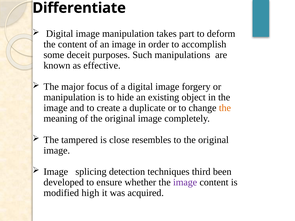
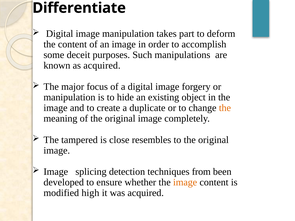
as effective: effective -> acquired
third: third -> from
image at (185, 182) colour: purple -> orange
